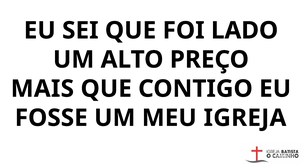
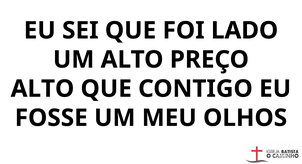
MAIS at (42, 89): MAIS -> ALTO
IGREJA: IGREJA -> OLHOS
